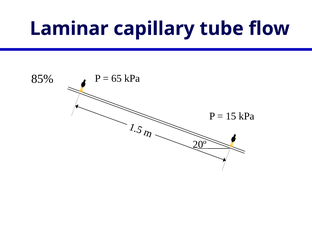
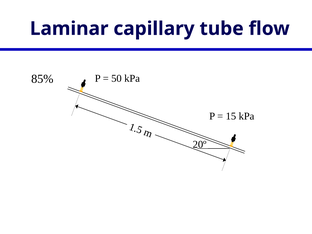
65: 65 -> 50
